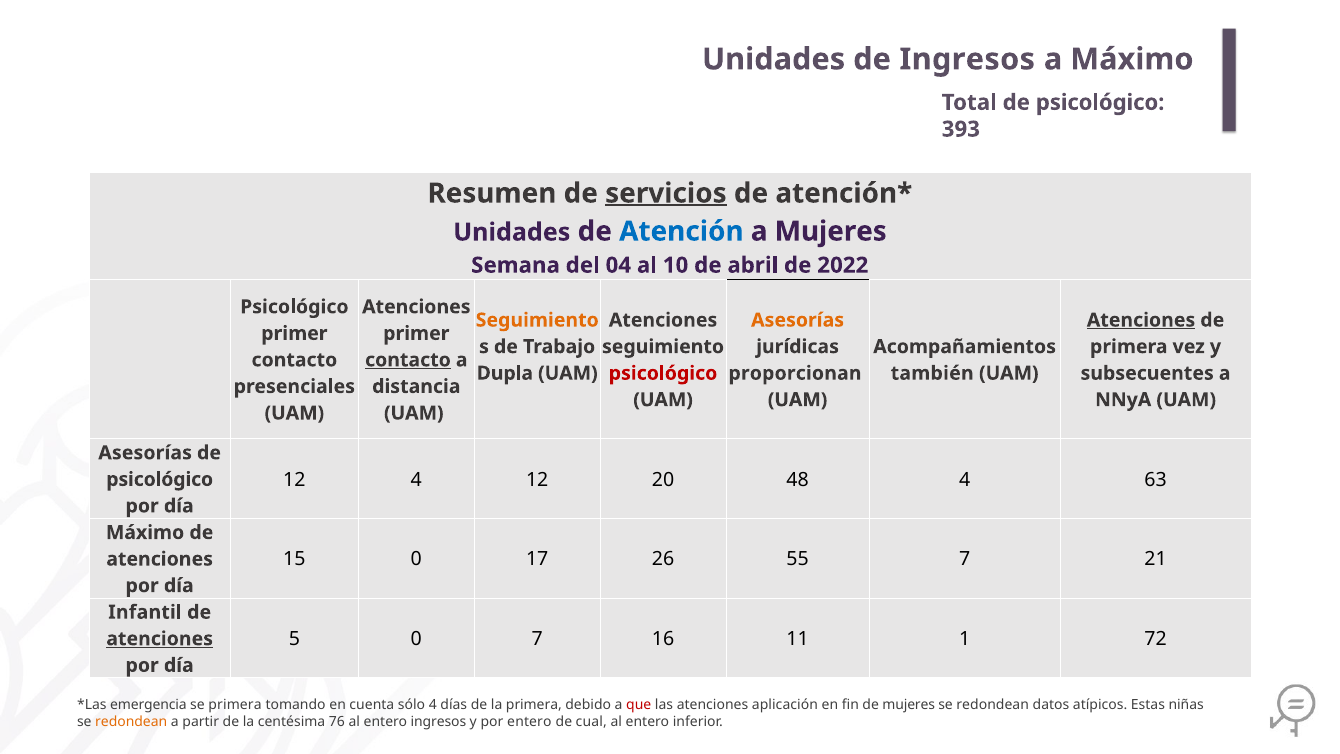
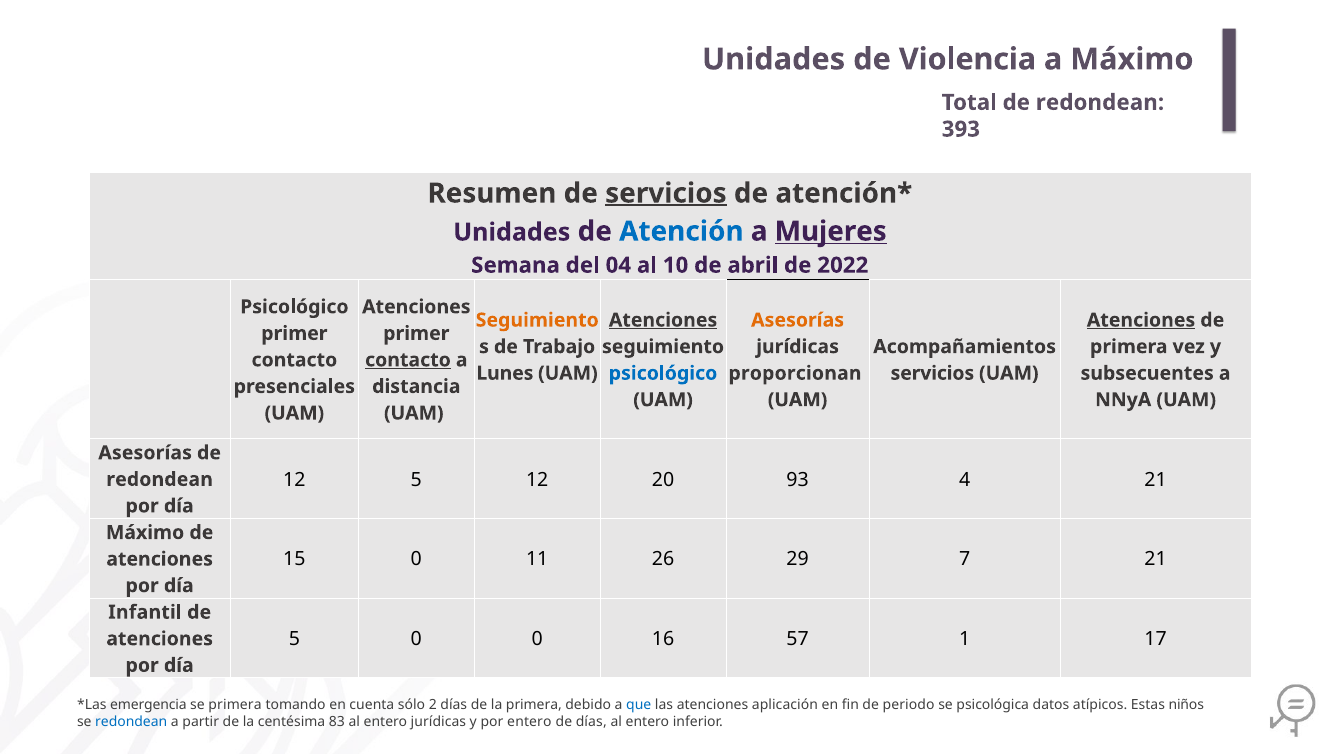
de Ingresos: Ingresos -> Violencia
Total de psicológico: psicológico -> redondean
Mujeres at (831, 231) underline: none -> present
Atenciones at (663, 320) underline: none -> present
Dupla: Dupla -> Lunes
psicológico at (663, 373) colour: red -> blue
también at (932, 373): también -> servicios
12 4: 4 -> 5
48: 48 -> 93
4 63: 63 -> 21
psicológico at (160, 479): psicológico -> redondean
17: 17 -> 11
55: 55 -> 29
0 7: 7 -> 0
11: 11 -> 57
72: 72 -> 17
atenciones at (160, 639) underline: present -> none
sólo 4: 4 -> 2
que colour: red -> blue
de mujeres: mujeres -> periodo
redondean at (993, 705): redondean -> psicológica
niñas: niñas -> niños
redondean at (131, 721) colour: orange -> blue
76: 76 -> 83
entero ingresos: ingresos -> jurídicas
de cual: cual -> días
